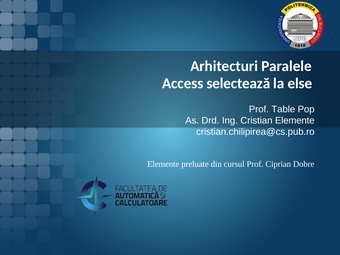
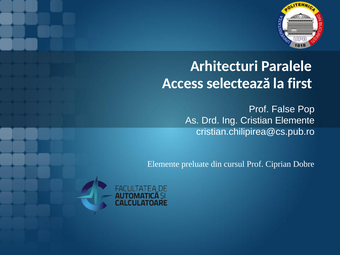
else: else -> first
Table: Table -> False
